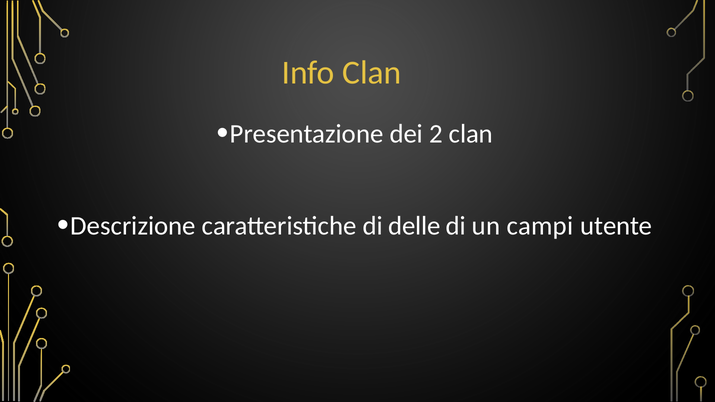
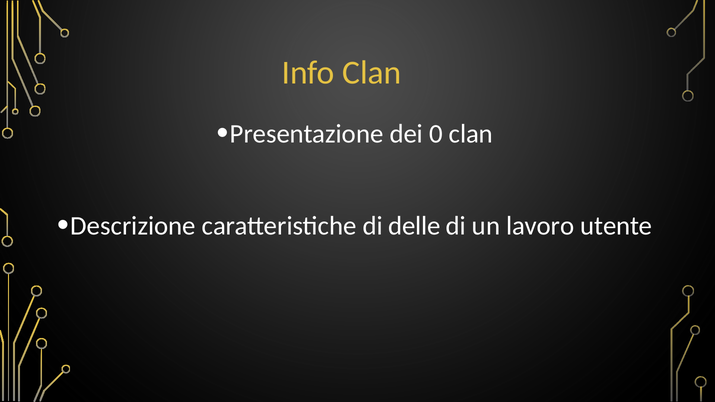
2: 2 -> 0
campi: campi -> lavoro
